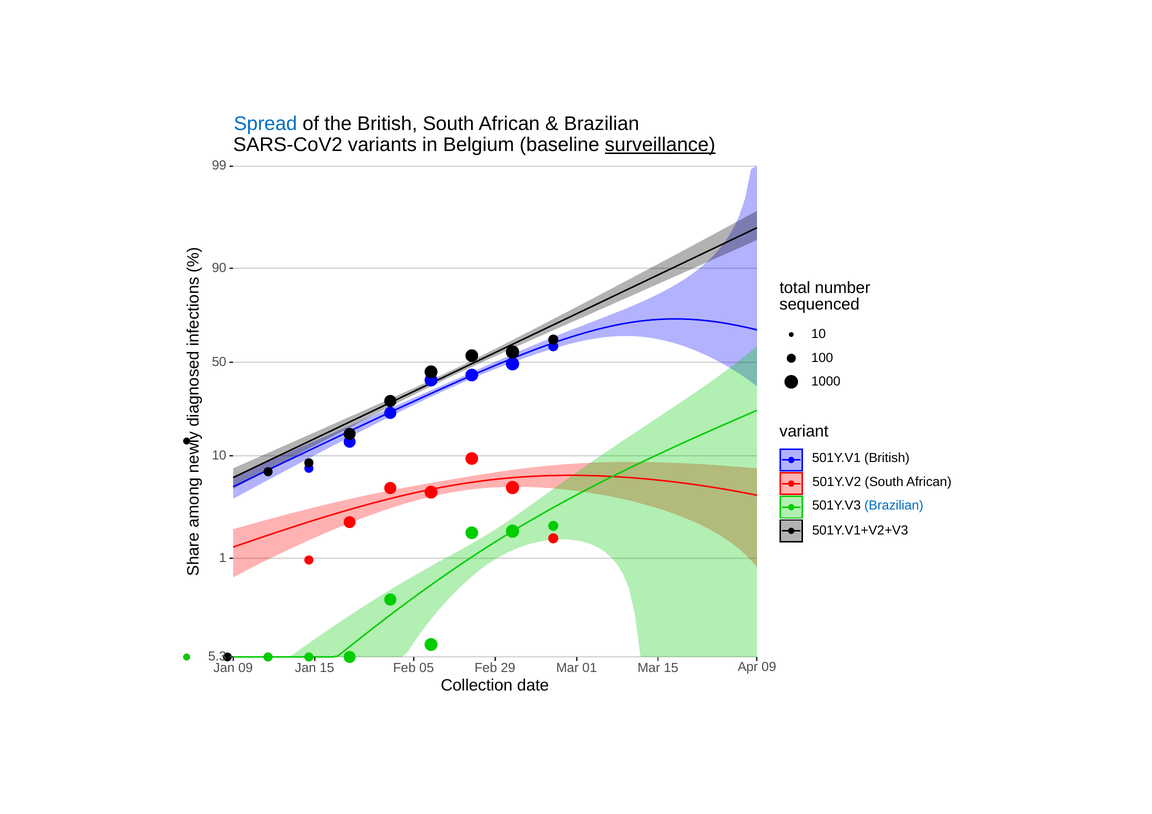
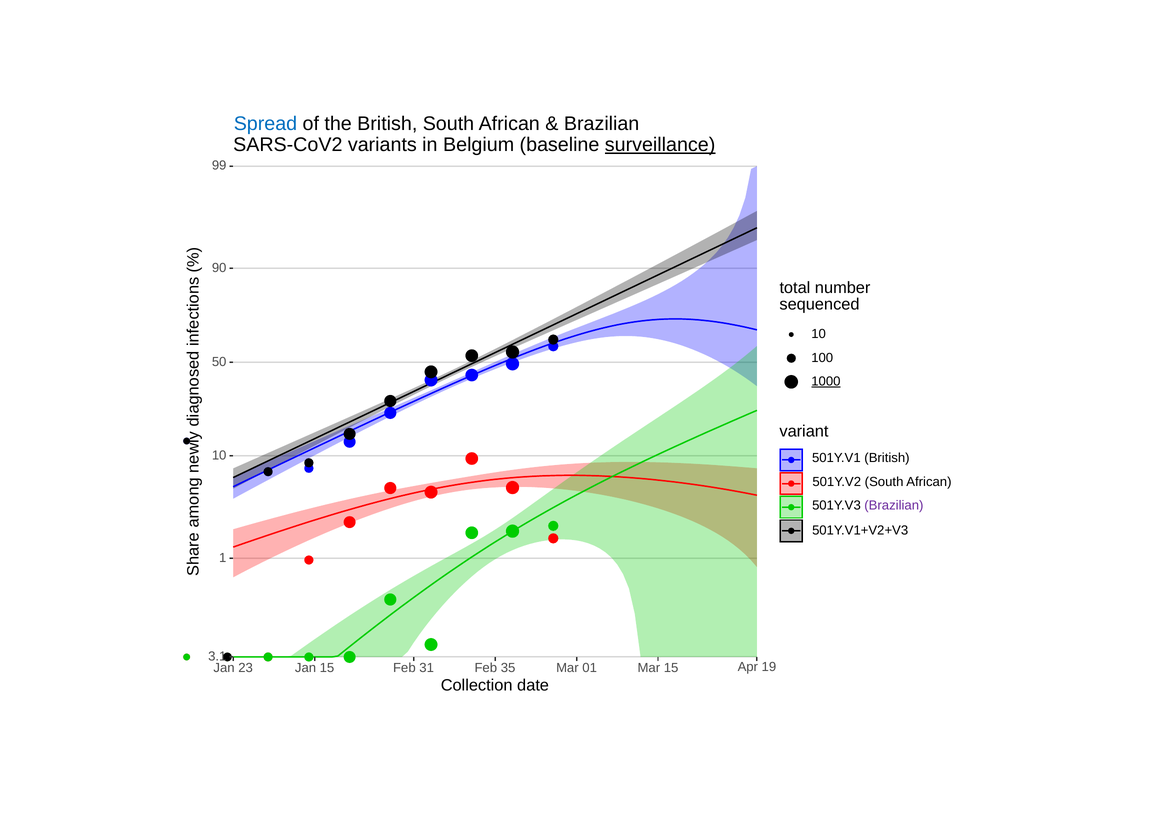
1000 underline: none -> present
Brazilian at (894, 506) colour: blue -> purple
5.3: 5.3 -> 3.1
Jan 09: 09 -> 23
05: 05 -> 31
29: 29 -> 35
Apr 09: 09 -> 19
